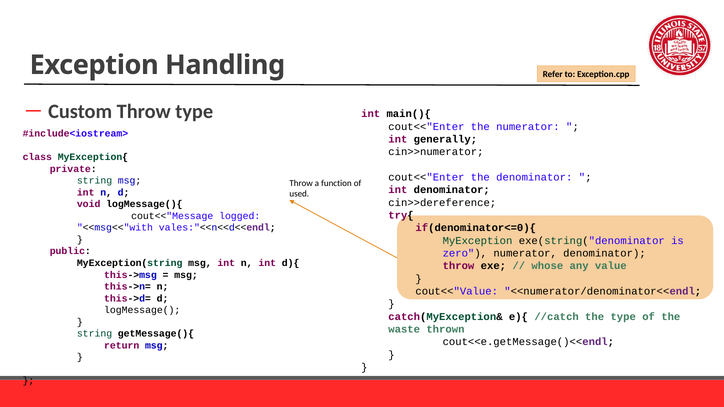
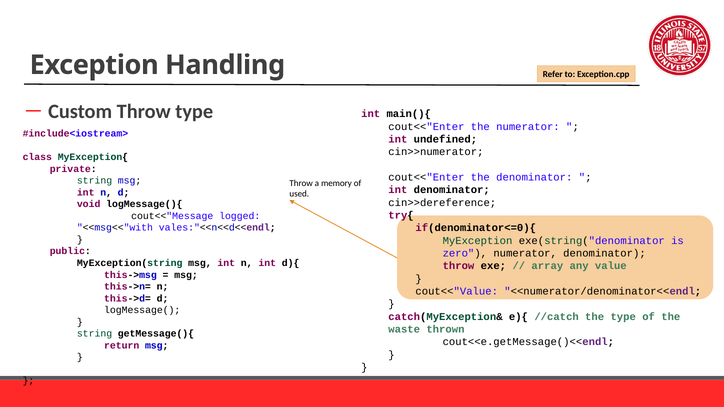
generally: generally -> undefined
function: function -> memory
whose: whose -> array
